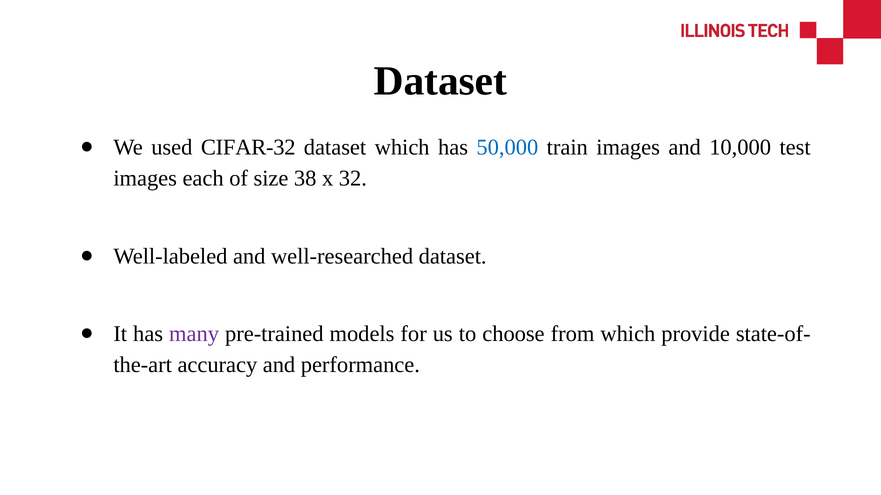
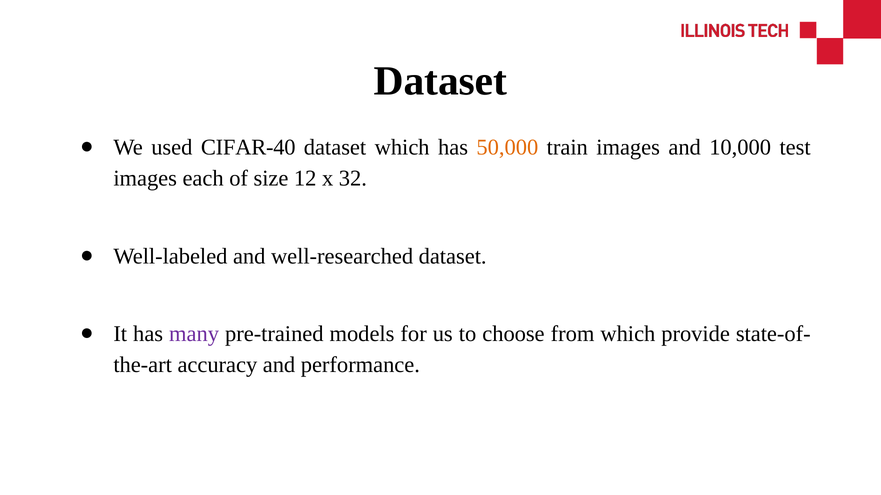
CIFAR-32: CIFAR-32 -> CIFAR-40
50,000 colour: blue -> orange
38: 38 -> 12
